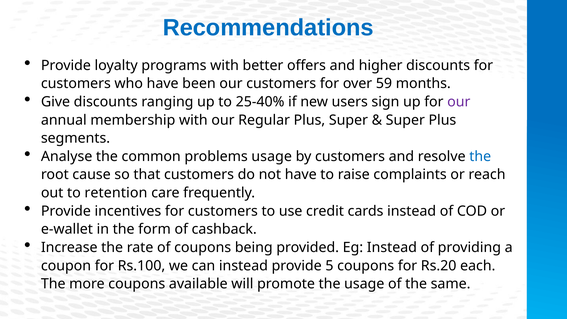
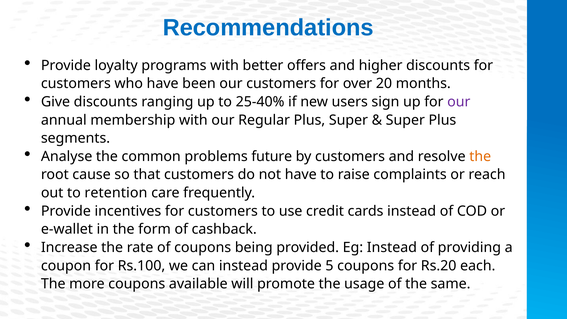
59: 59 -> 20
problems usage: usage -> future
the at (480, 156) colour: blue -> orange
